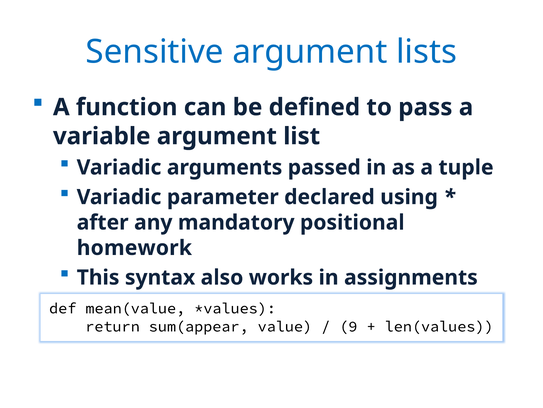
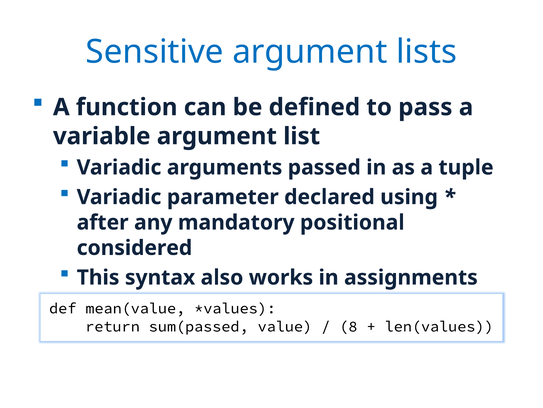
homework: homework -> considered
sum(appear: sum(appear -> sum(passed
9: 9 -> 8
